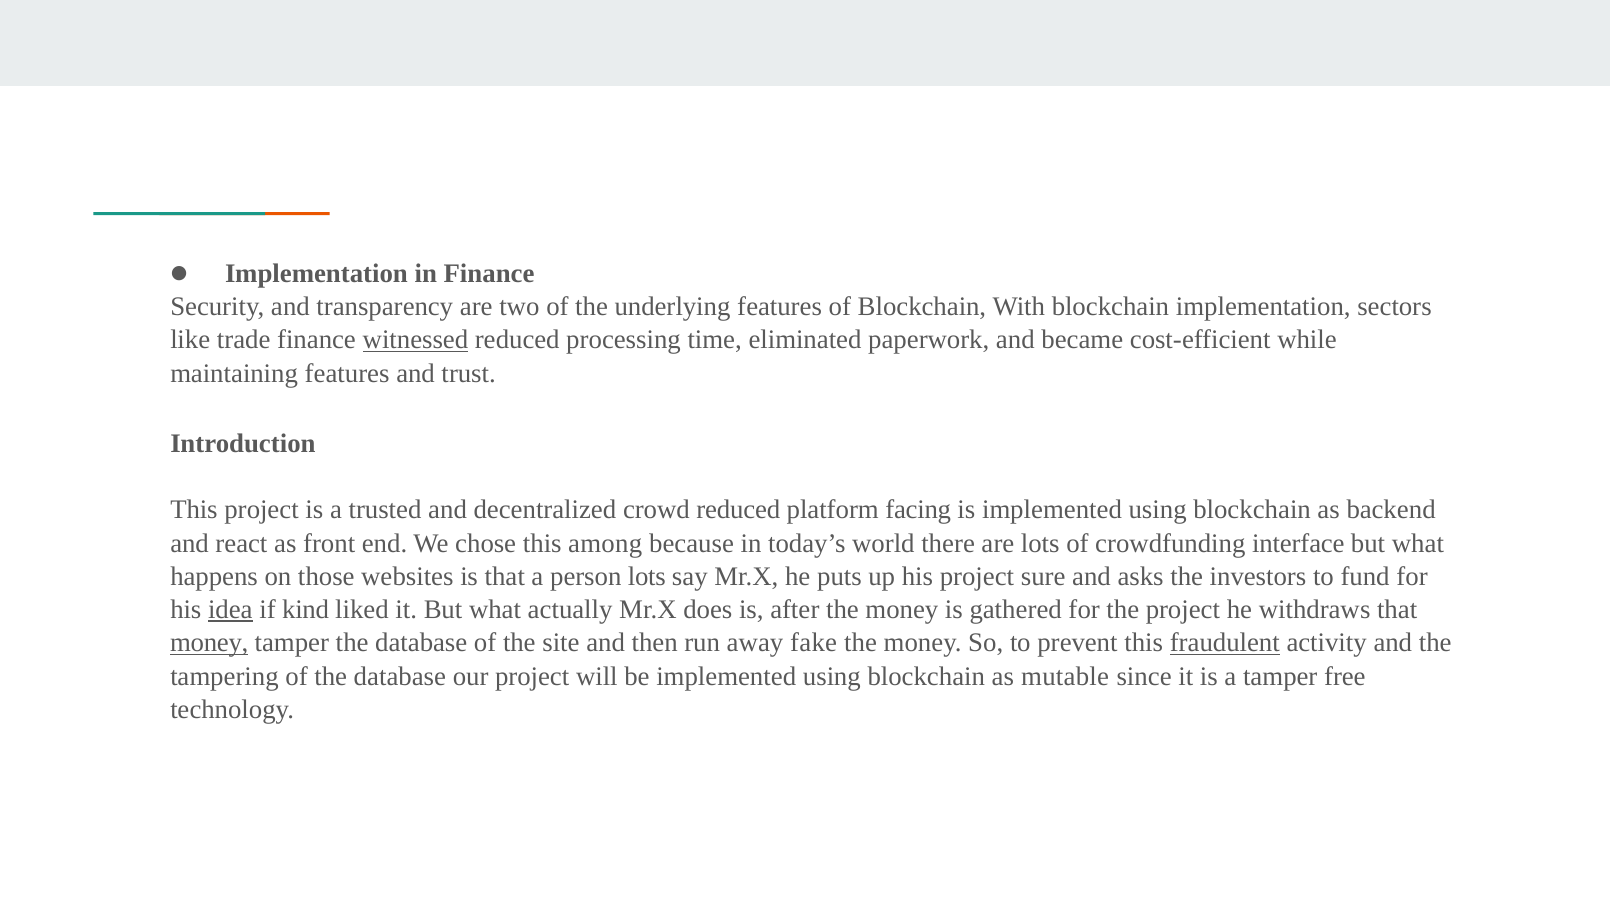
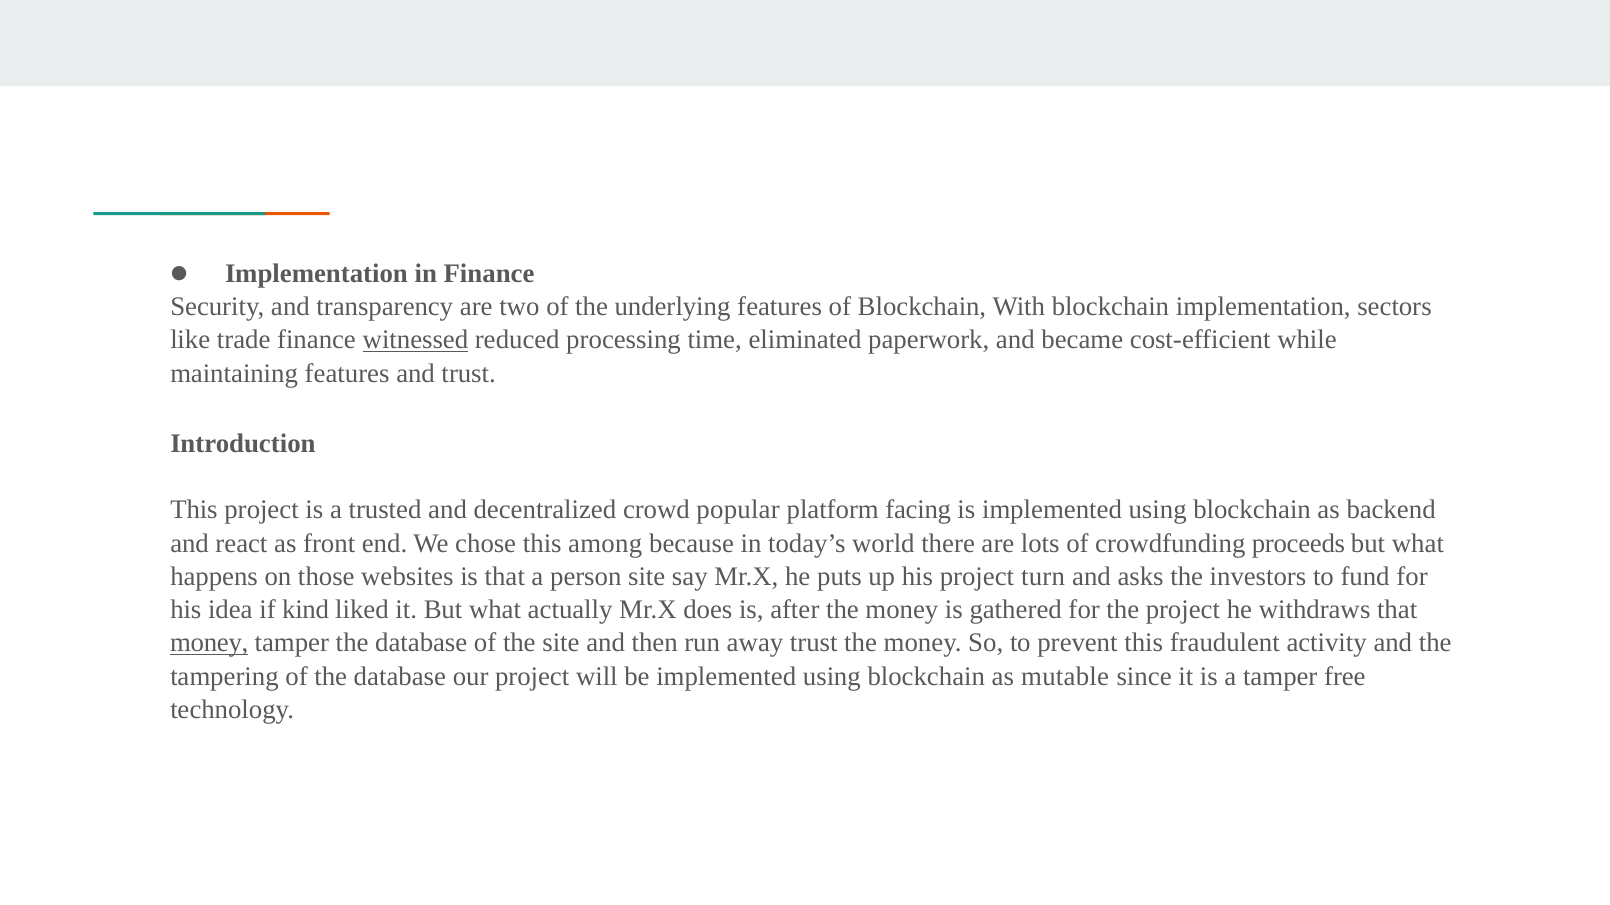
crowd reduced: reduced -> popular
interface: interface -> proceeds
person lots: lots -> site
sure: sure -> turn
idea underline: present -> none
away fake: fake -> trust
fraudulent underline: present -> none
